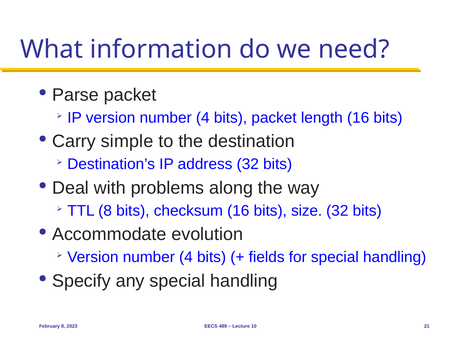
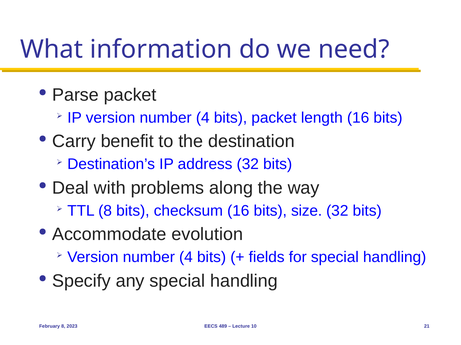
simple: simple -> benefit
